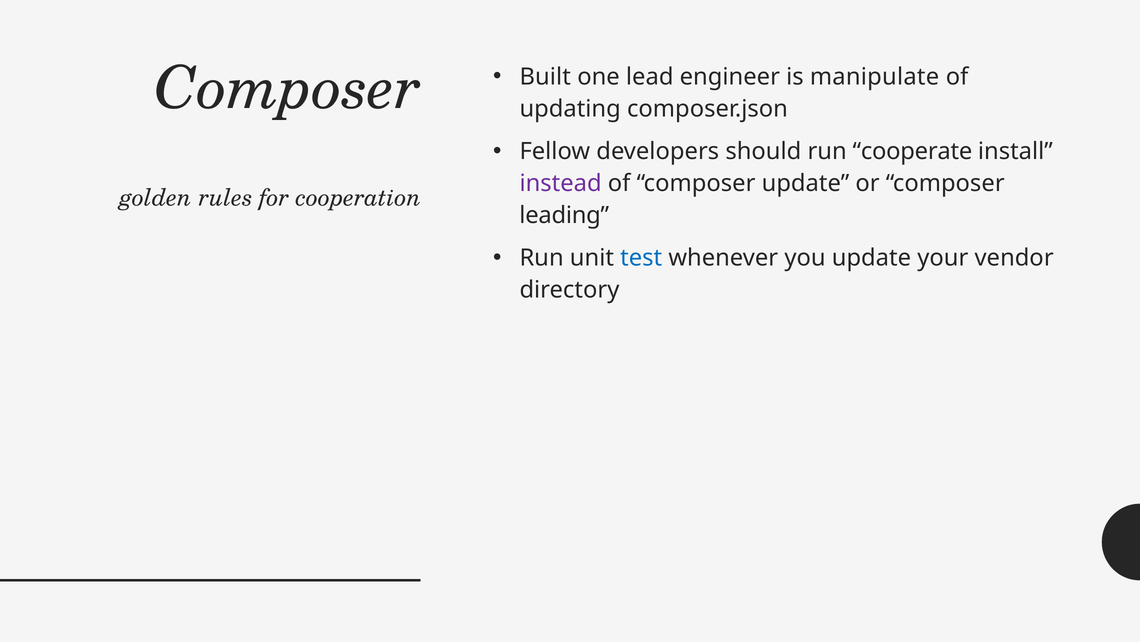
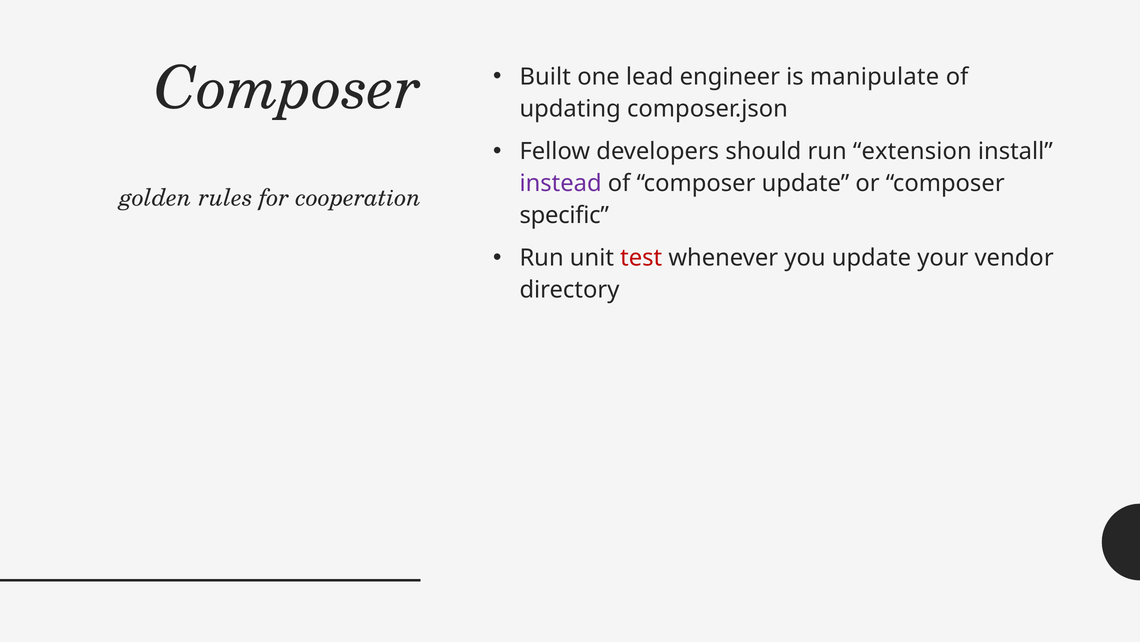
cooperate: cooperate -> extension
leading: leading -> specific
test colour: blue -> red
